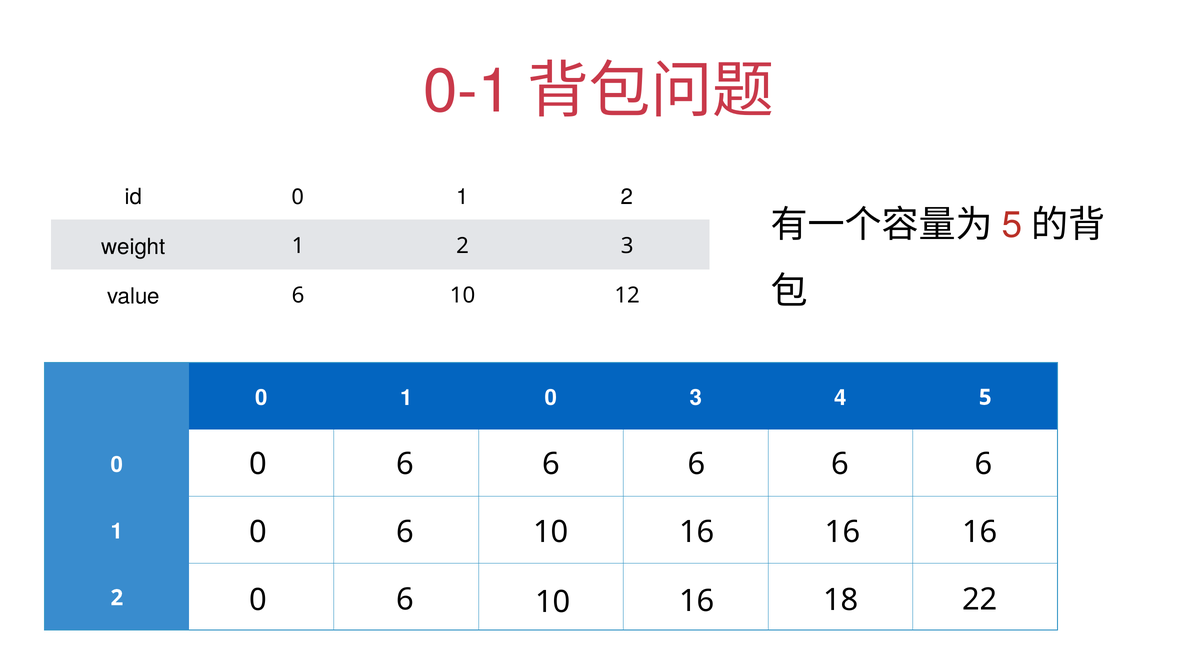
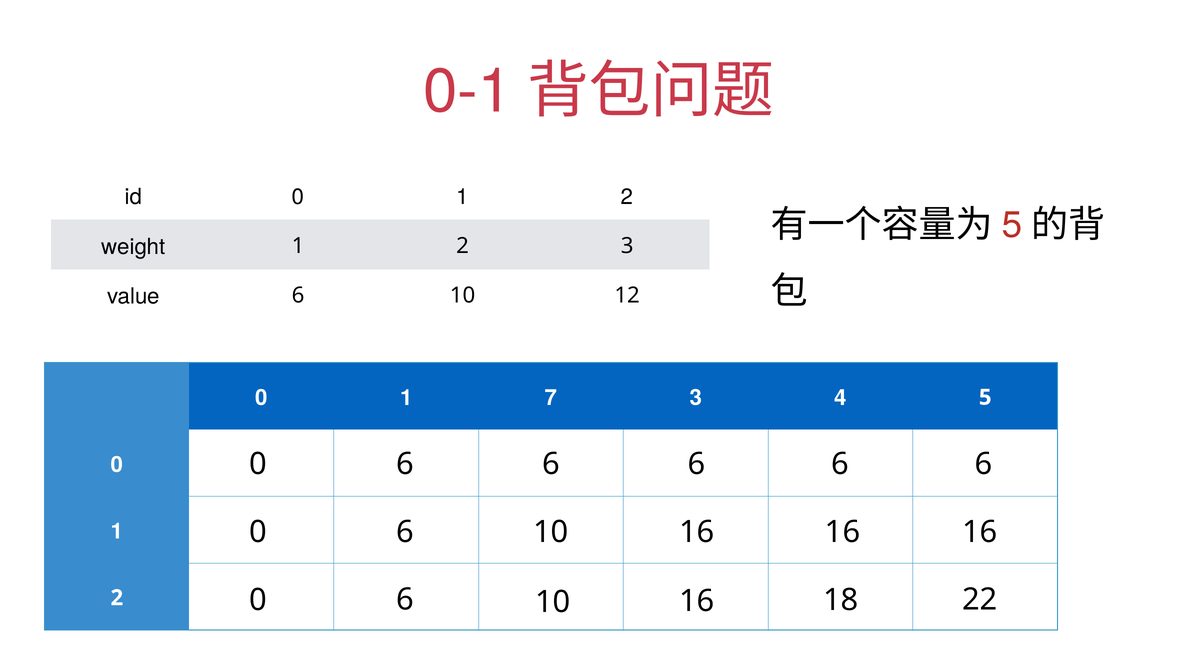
1 0: 0 -> 7
